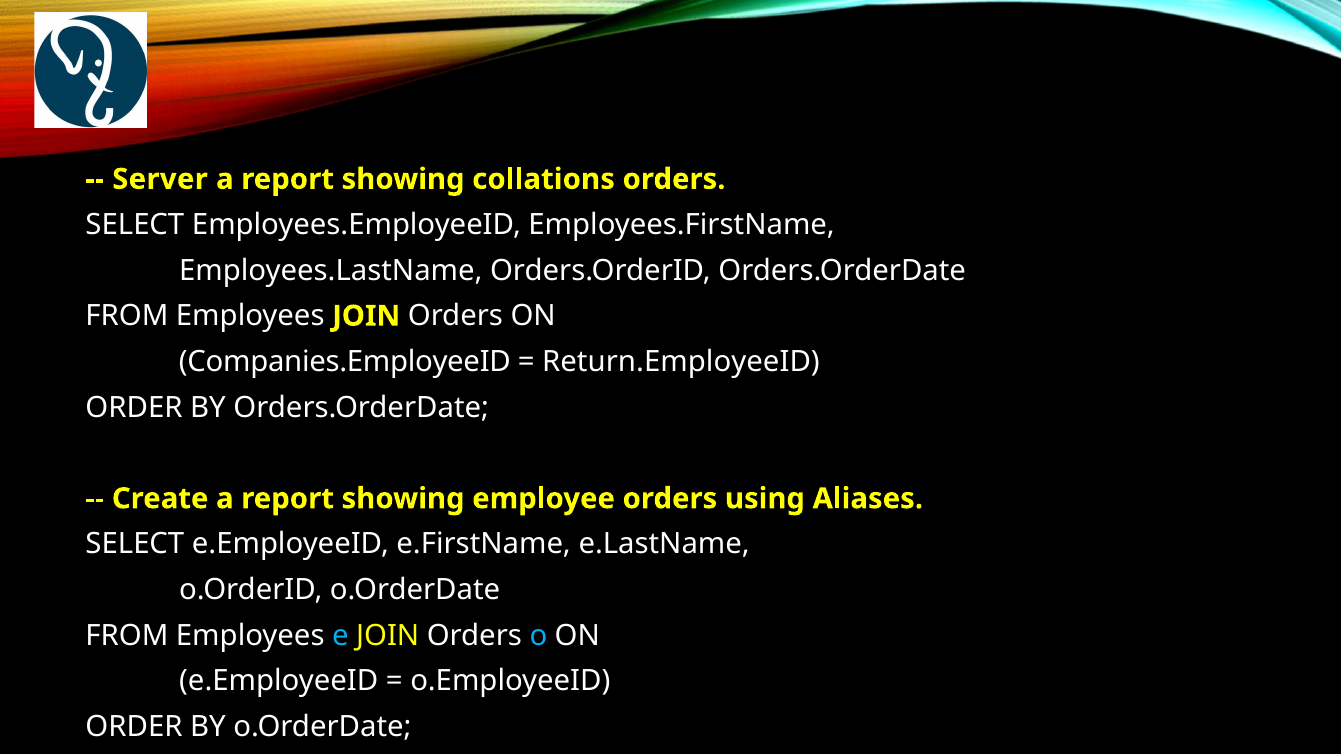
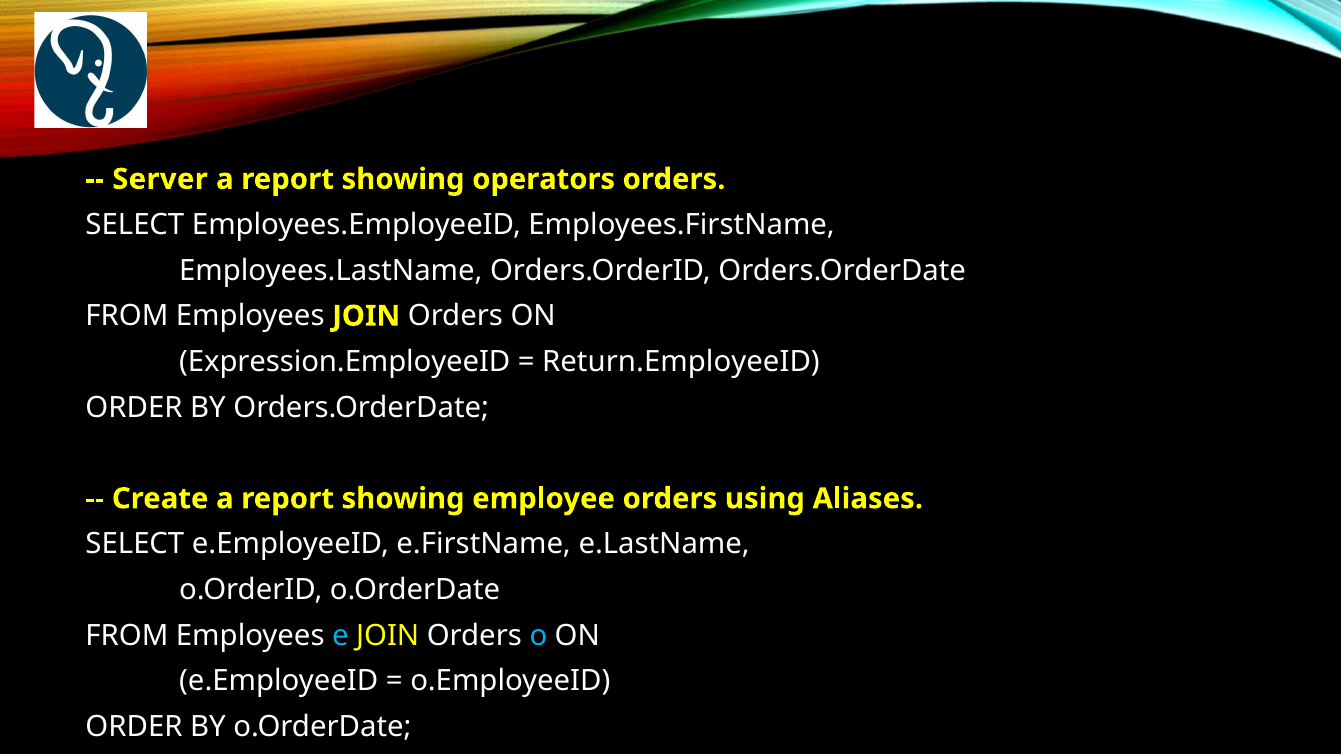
collations: collations -> operators
Companies.EmployeeID: Companies.EmployeeID -> Expression.EmployeeID
